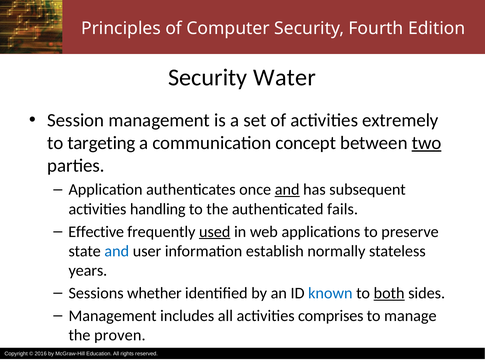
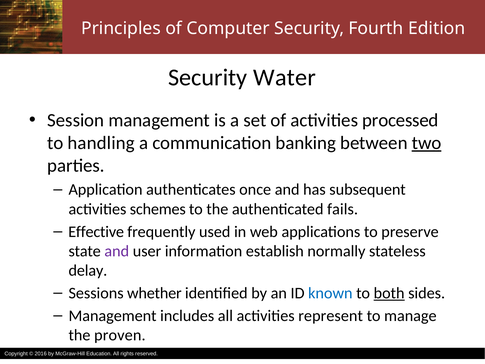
extremely: extremely -> processed
targeting: targeting -> handling
concept: concept -> banking
and at (287, 190) underline: present -> none
handling: handling -> schemes
used underline: present -> none
and at (117, 251) colour: blue -> purple
years: years -> delay
comprises: comprises -> represent
